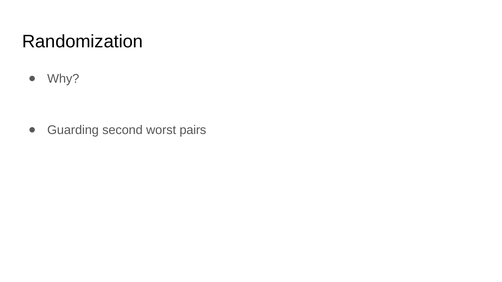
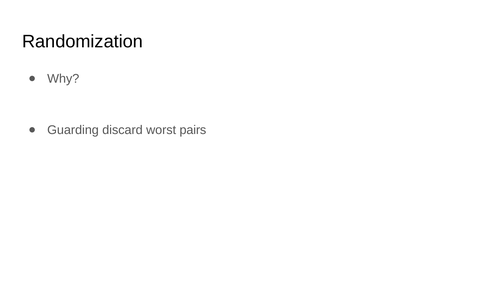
second: second -> discard
